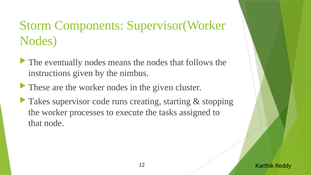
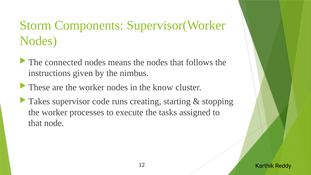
eventually: eventually -> connected
the given: given -> know
